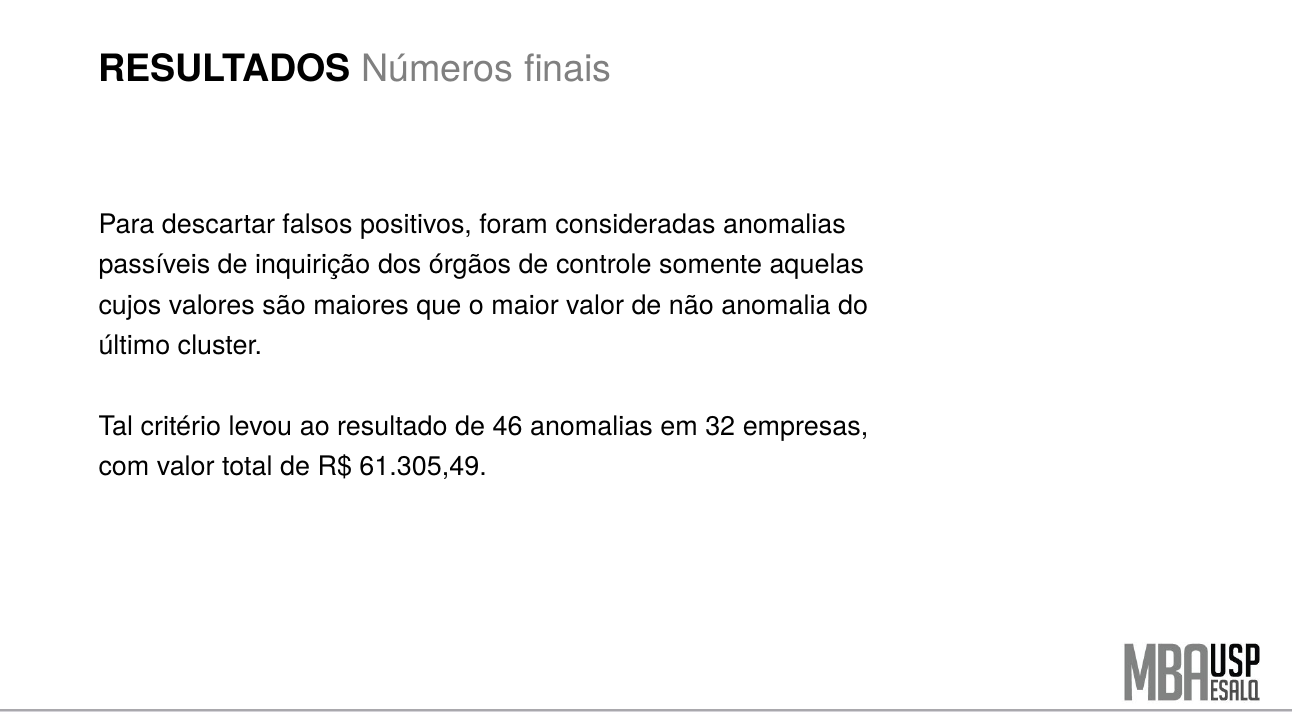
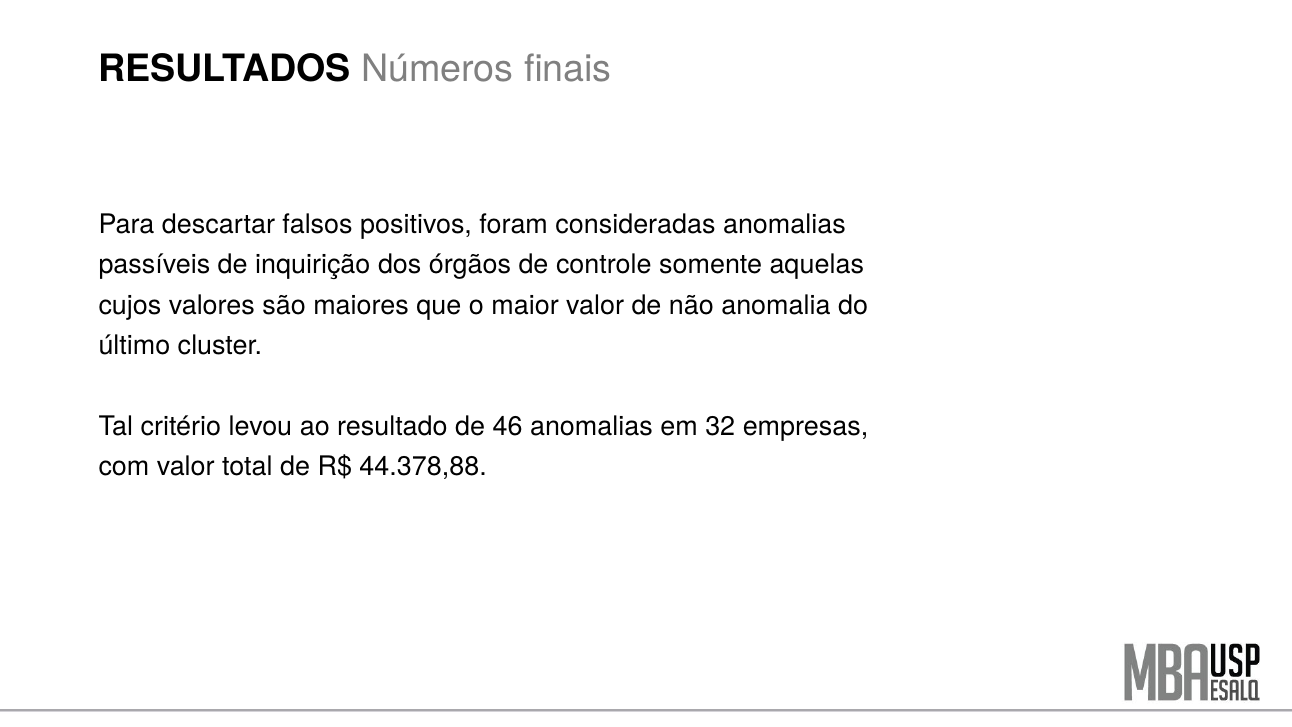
61.305,49: 61.305,49 -> 44.378,88
